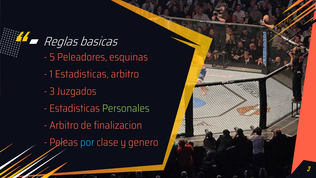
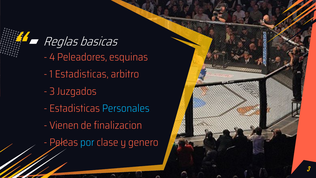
5: 5 -> 4
Personales colour: light green -> light blue
Arbitro at (64, 125): Arbitro -> Vienen
